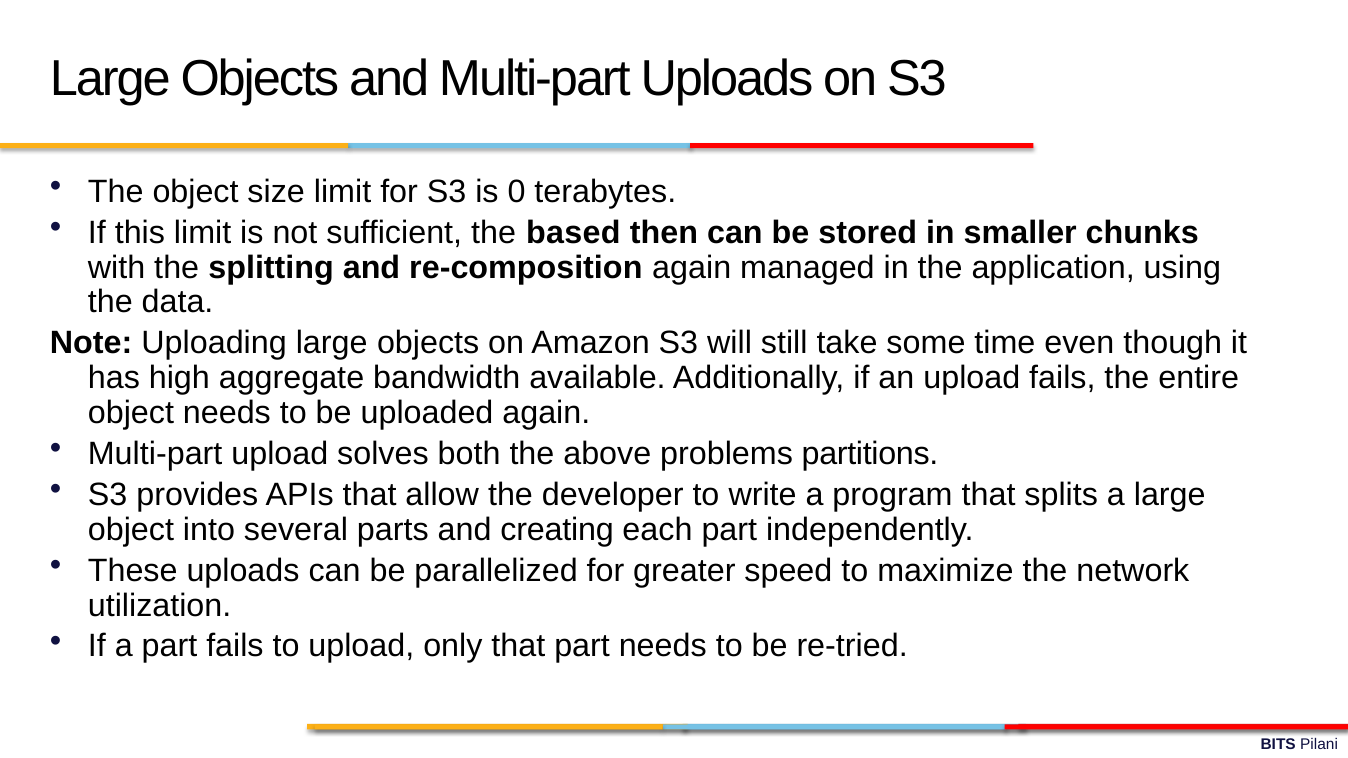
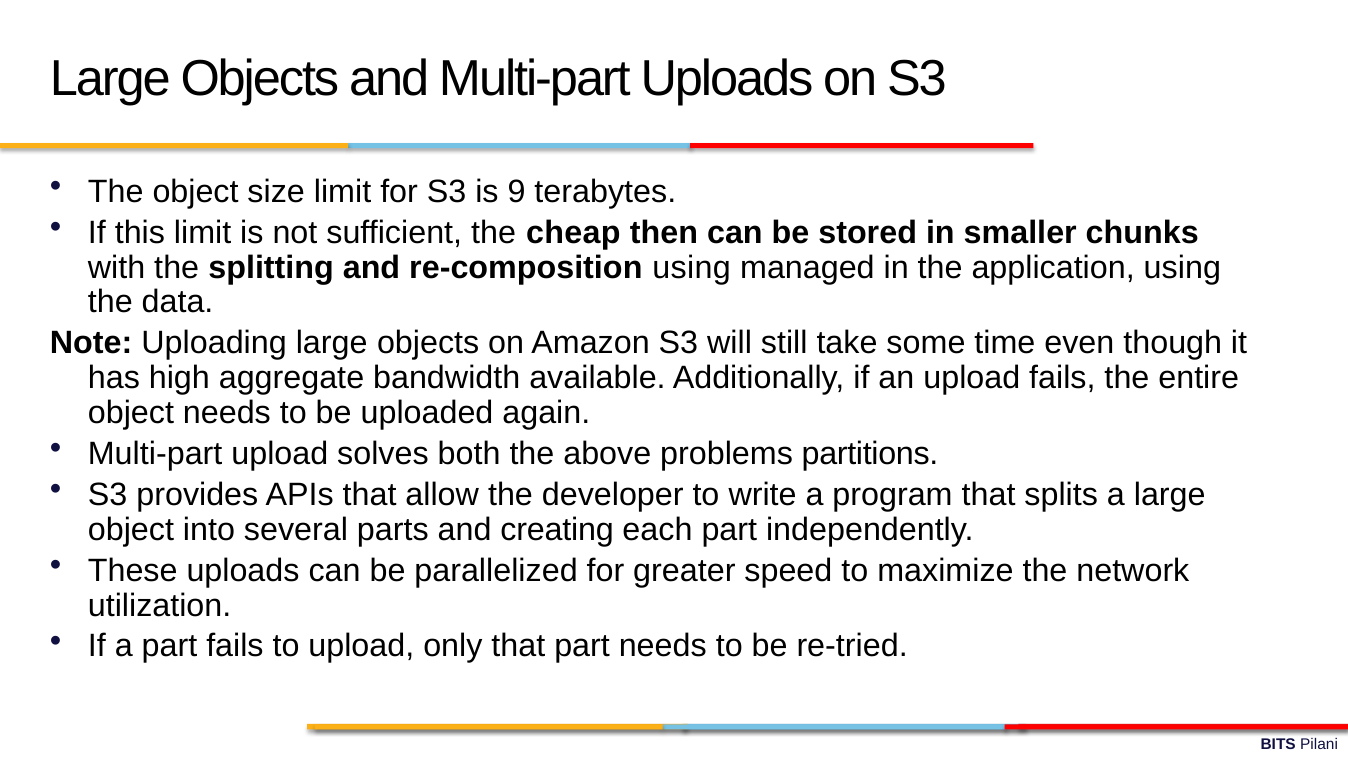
0: 0 -> 9
based: based -> cheap
re-composition again: again -> using
